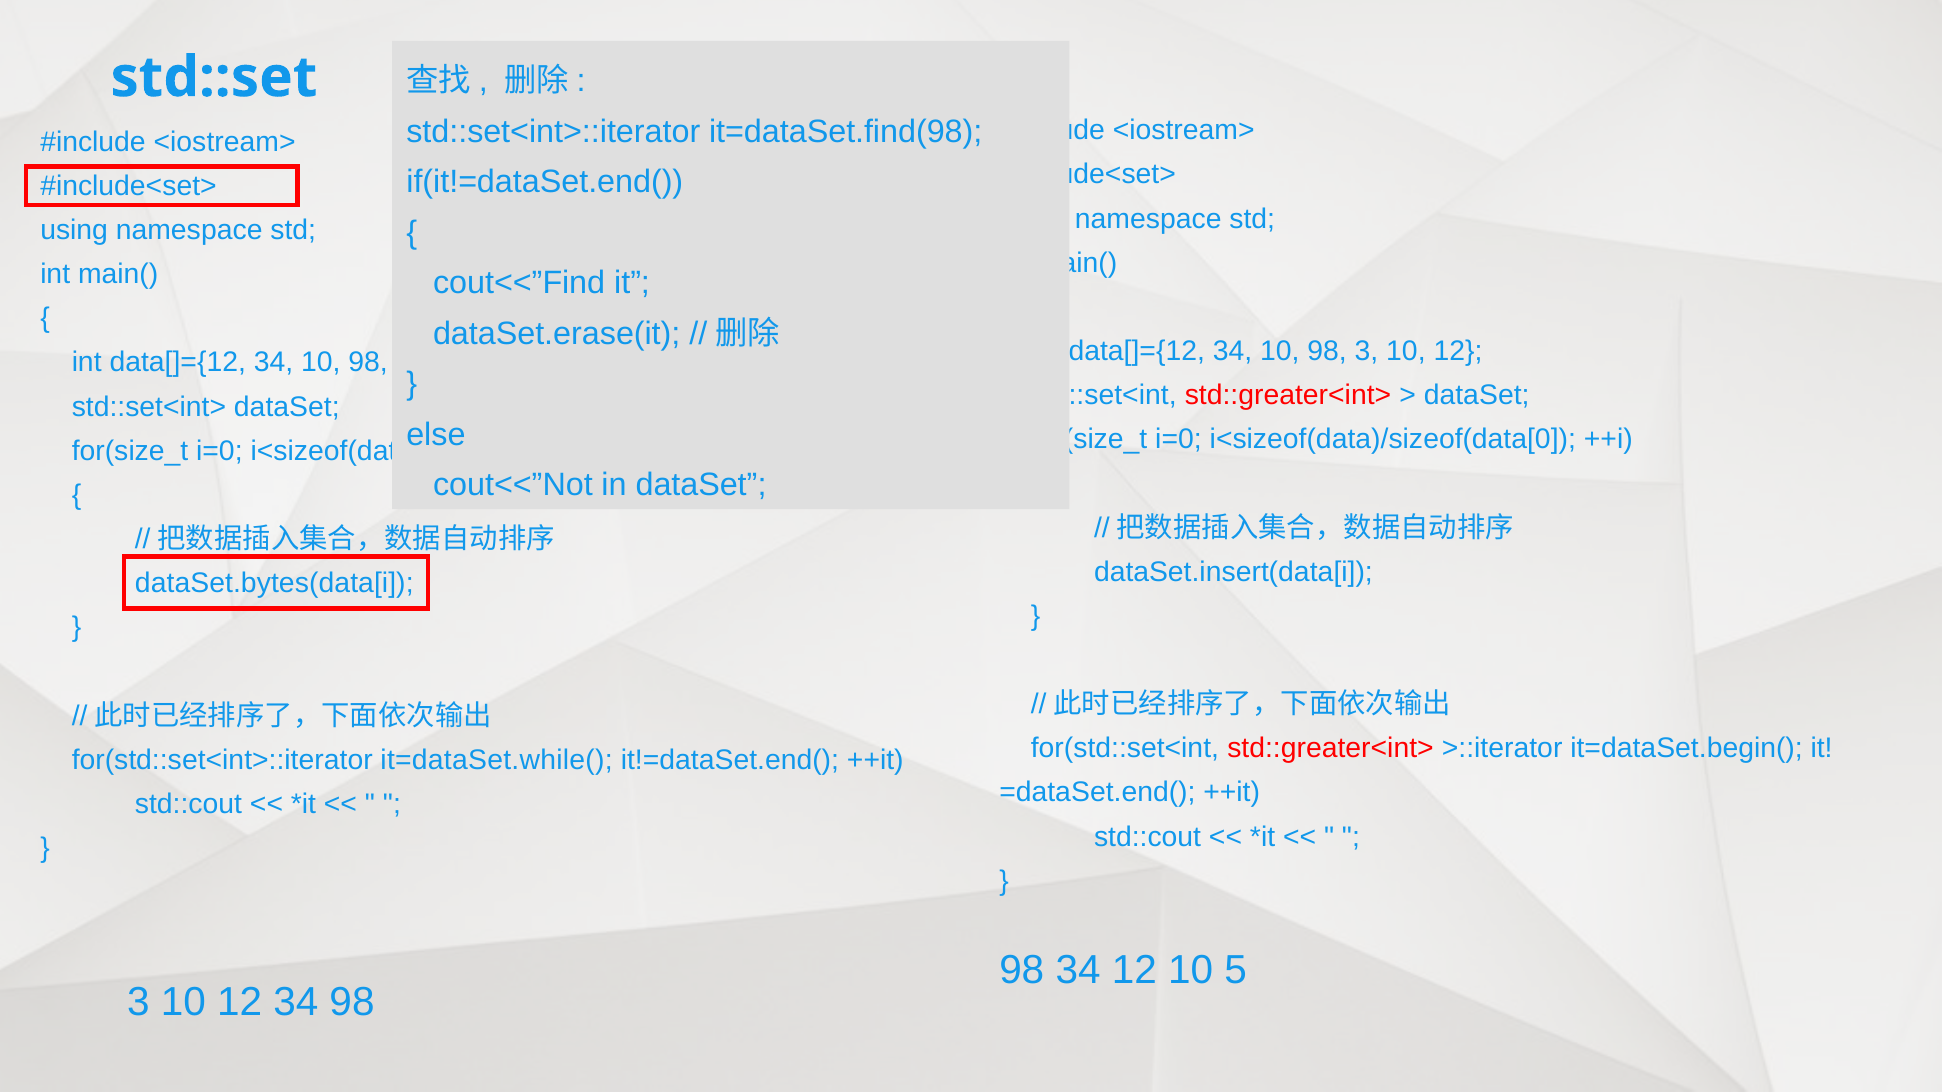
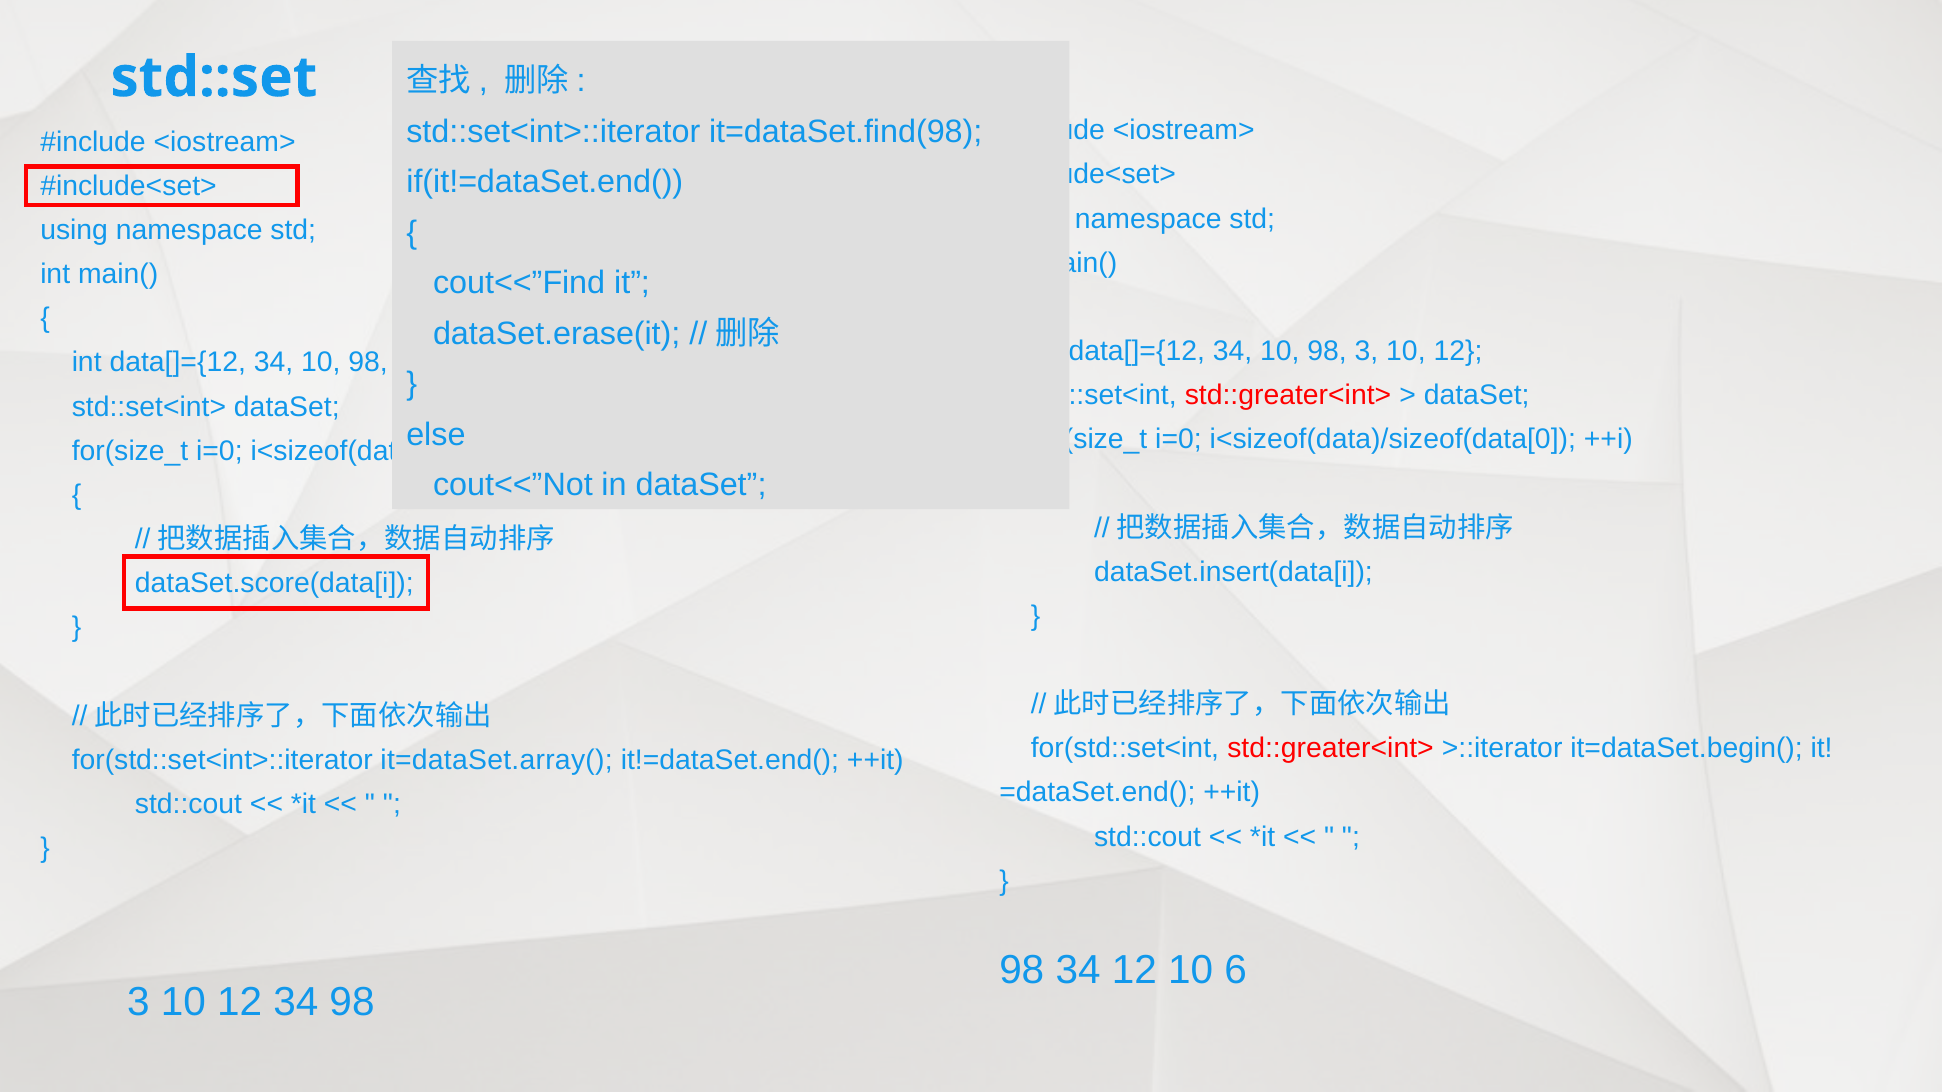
dataSet.bytes(data[i: dataSet.bytes(data[i -> dataSet.score(data[i
it=dataSet.while(: it=dataSet.while( -> it=dataSet.array(
5: 5 -> 6
